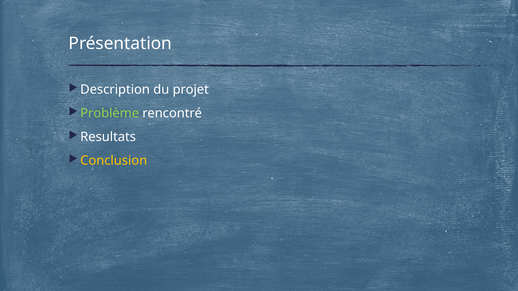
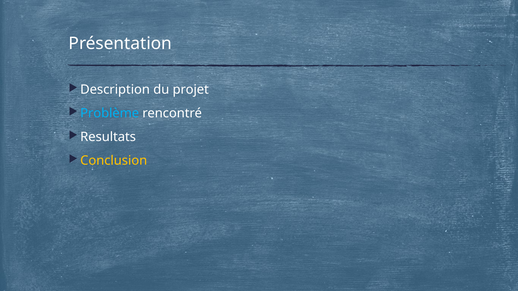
Problème colour: light green -> light blue
